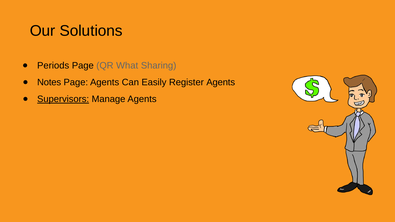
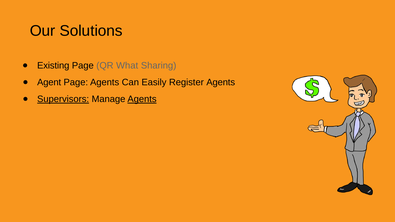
Periods: Periods -> Existing
Notes: Notes -> Agent
Agents at (142, 99) underline: none -> present
